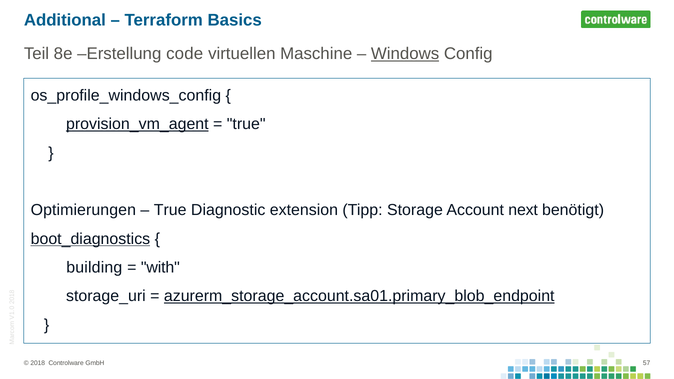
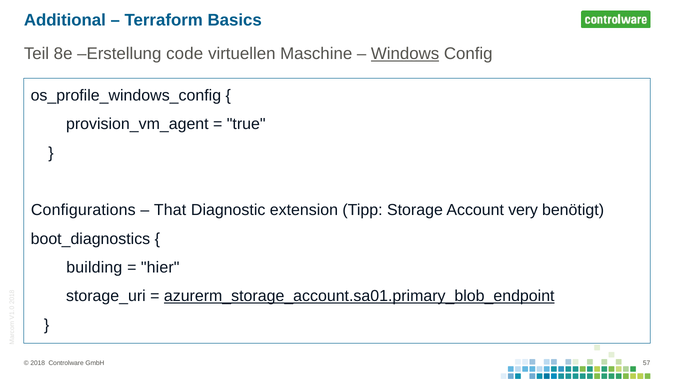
provision_vm_agent underline: present -> none
Optimierungen: Optimierungen -> Configurations
True at (170, 210): True -> That
next: next -> very
boot_diagnostics underline: present -> none
with: with -> hier
